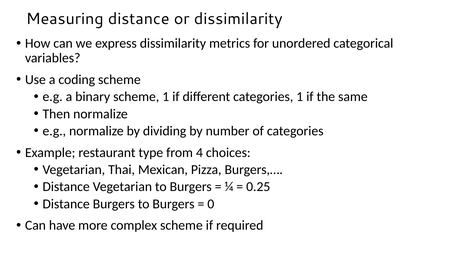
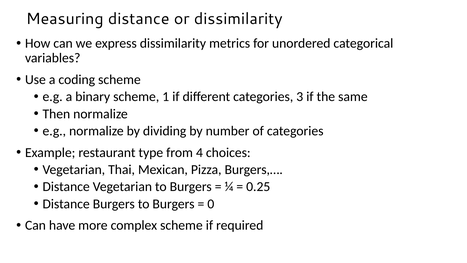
categories 1: 1 -> 3
